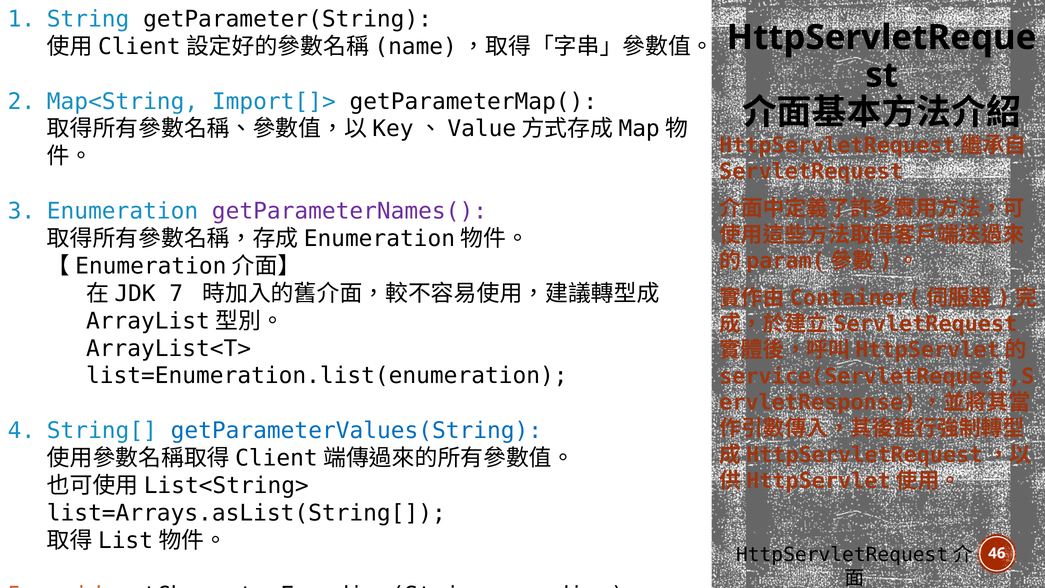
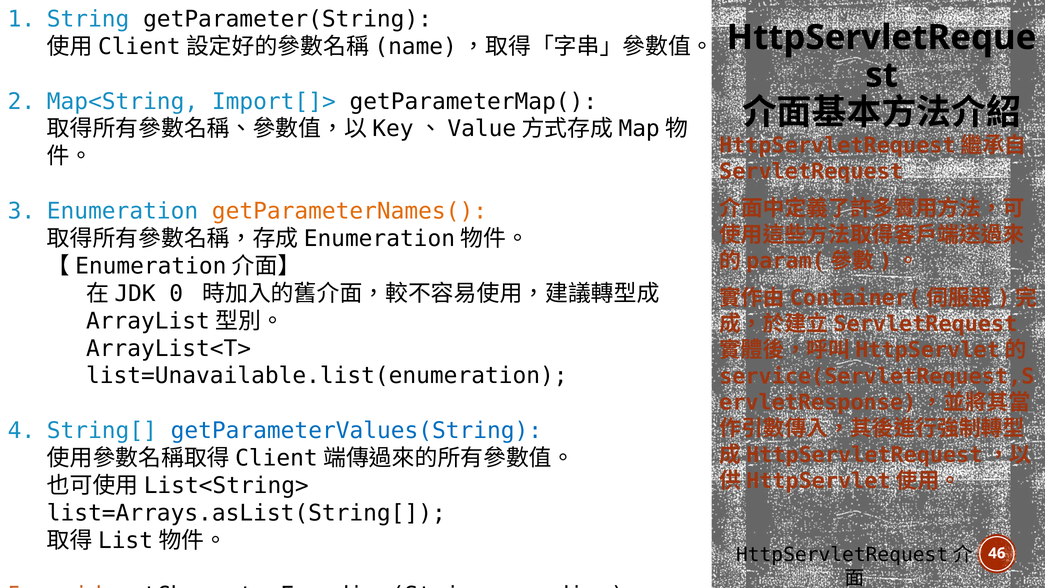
getParameterNames( colour: purple -> orange
7: 7 -> 0
list=Enumeration.list(enumeration: list=Enumeration.list(enumeration -> list=Unavailable.list(enumeration
